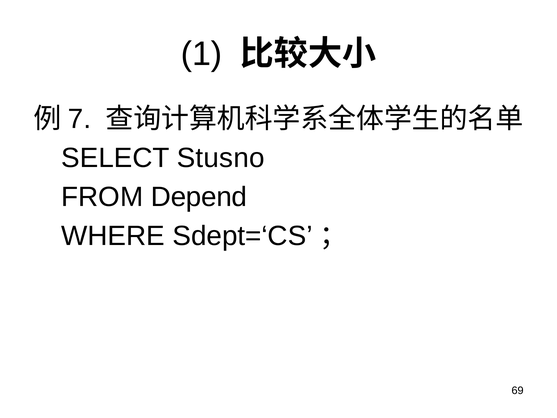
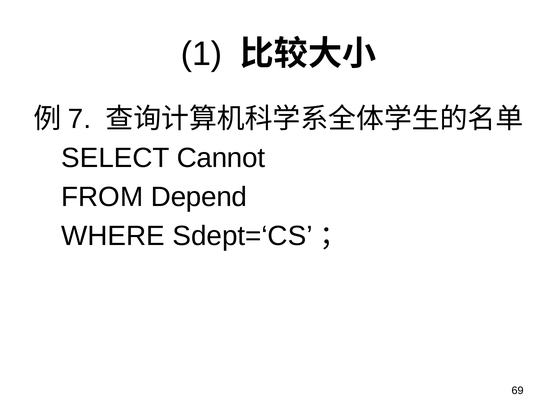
Stusno: Stusno -> Cannot
